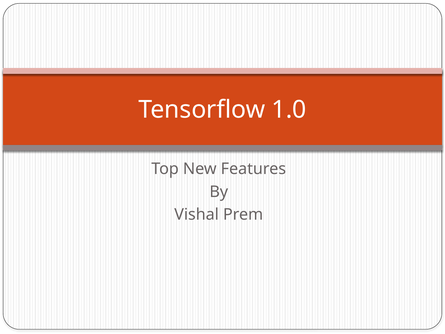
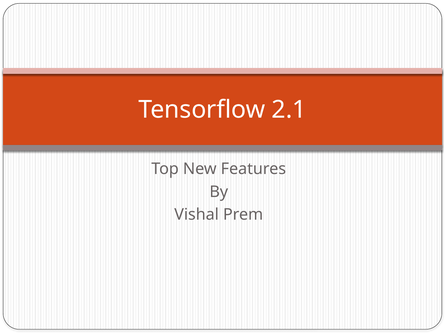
1.0: 1.0 -> 2.1
